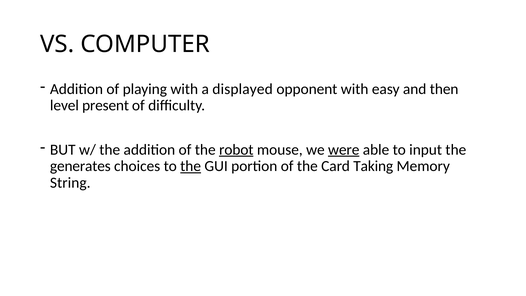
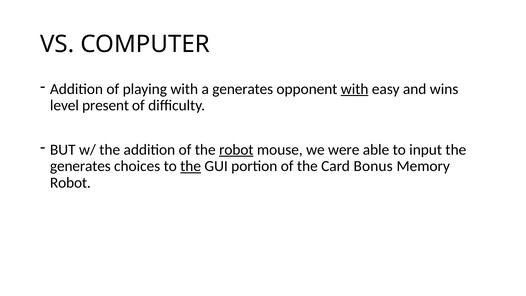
a displayed: displayed -> generates
with at (355, 89) underline: none -> present
then: then -> wins
were underline: present -> none
Taking: Taking -> Bonus
String at (70, 183): String -> Robot
